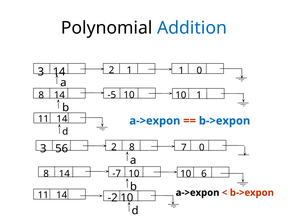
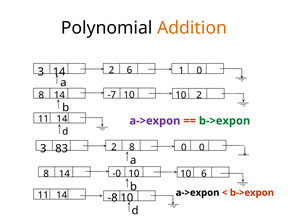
Addition colour: blue -> orange
2 1: 1 -> 6
-5: -5 -> -7
10 1: 1 -> 2
a->expon at (155, 121) colour: blue -> purple
b->expon at (225, 121) colour: blue -> green
56: 56 -> 83
8 7: 7 -> 0
-7: -7 -> -0
-2: -2 -> -8
